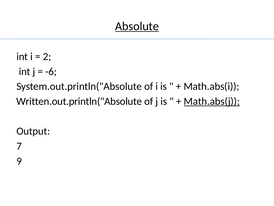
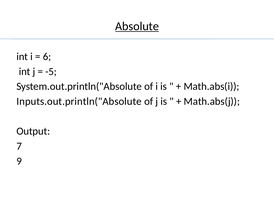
2: 2 -> 6
-6: -6 -> -5
Written.out.println("Absolute: Written.out.println("Absolute -> Inputs.out.println("Absolute
Math.abs(j underline: present -> none
